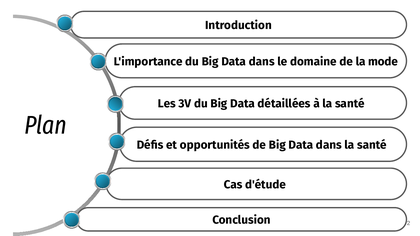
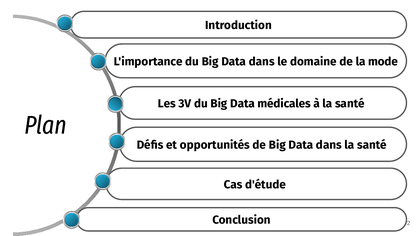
détaillées: détaillées -> médicales
